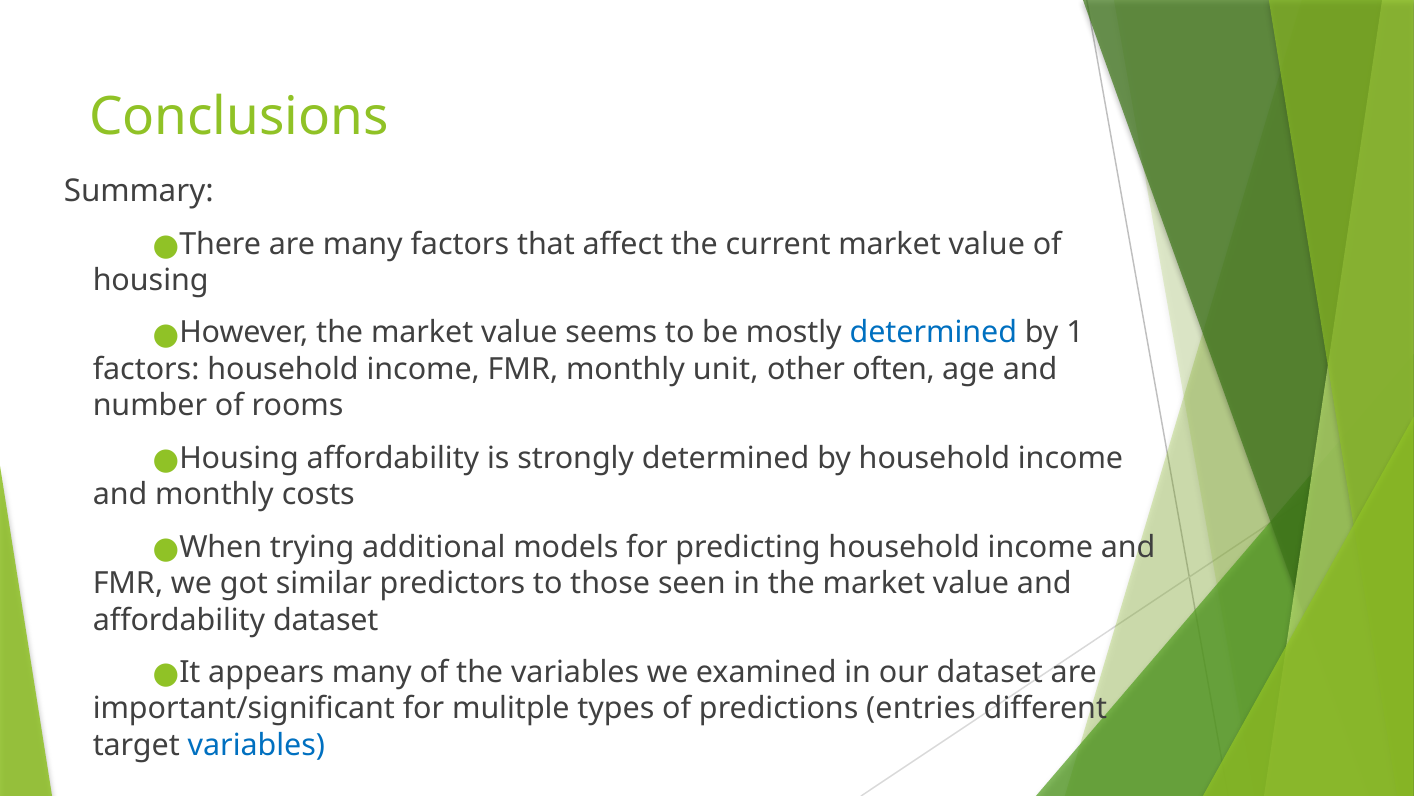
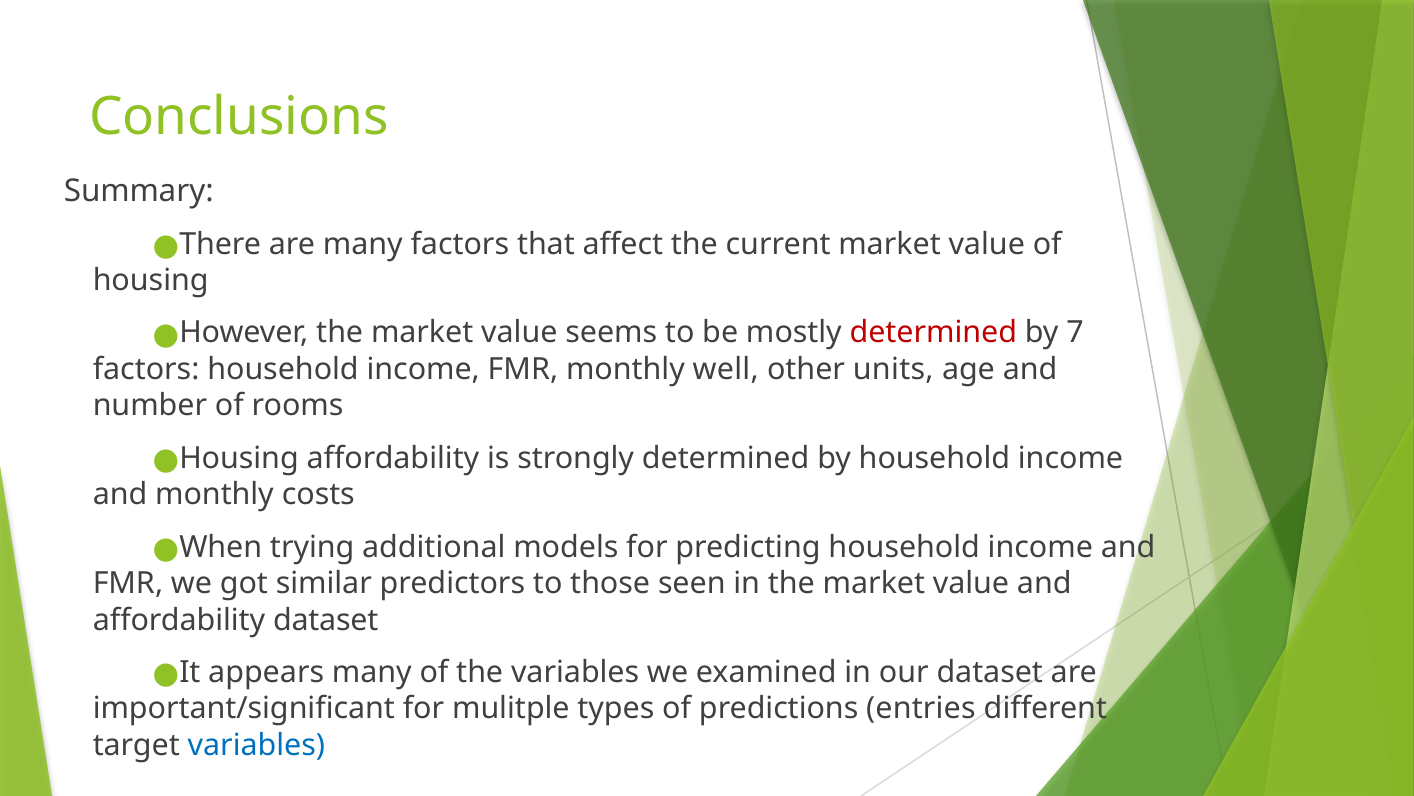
determined at (933, 333) colour: blue -> red
1: 1 -> 7
unit: unit -> well
often: often -> units
